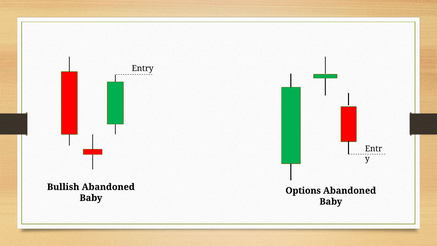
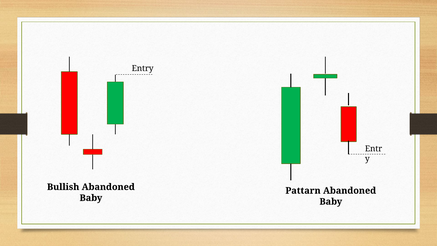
Options: Options -> Pattarn
